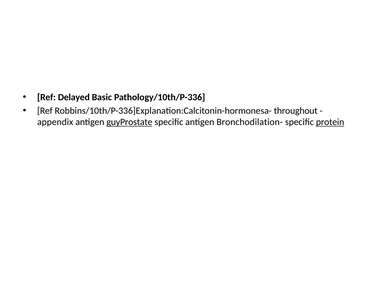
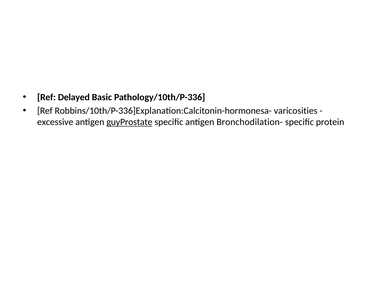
throughout: throughout -> varicosities
appendix: appendix -> excessive
protein underline: present -> none
